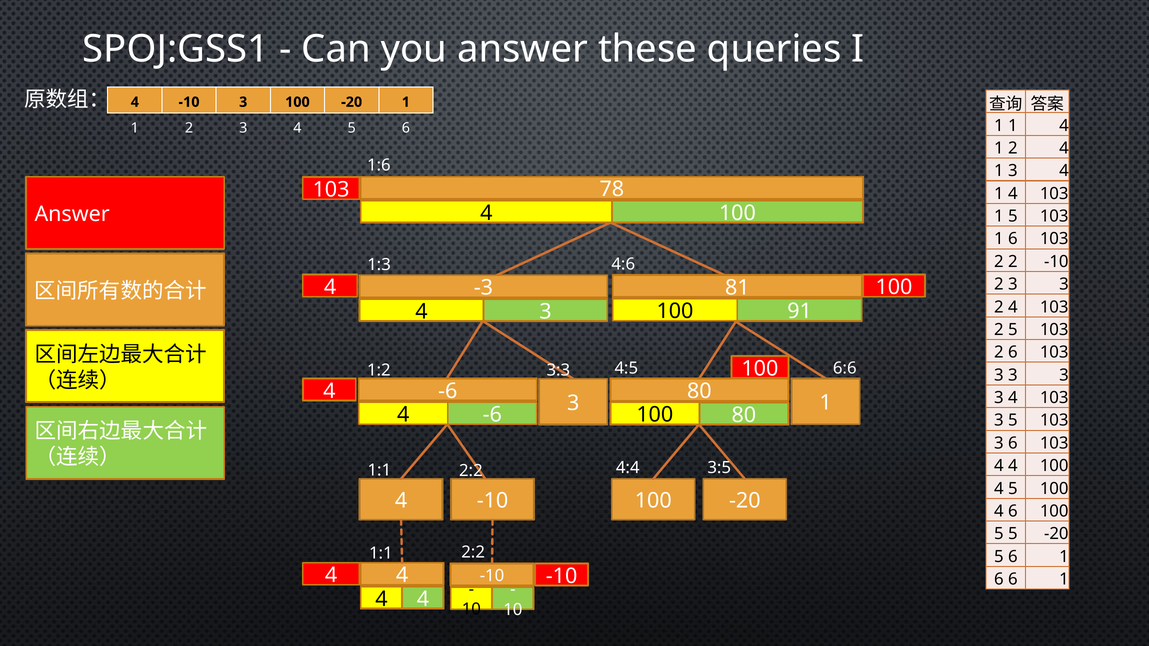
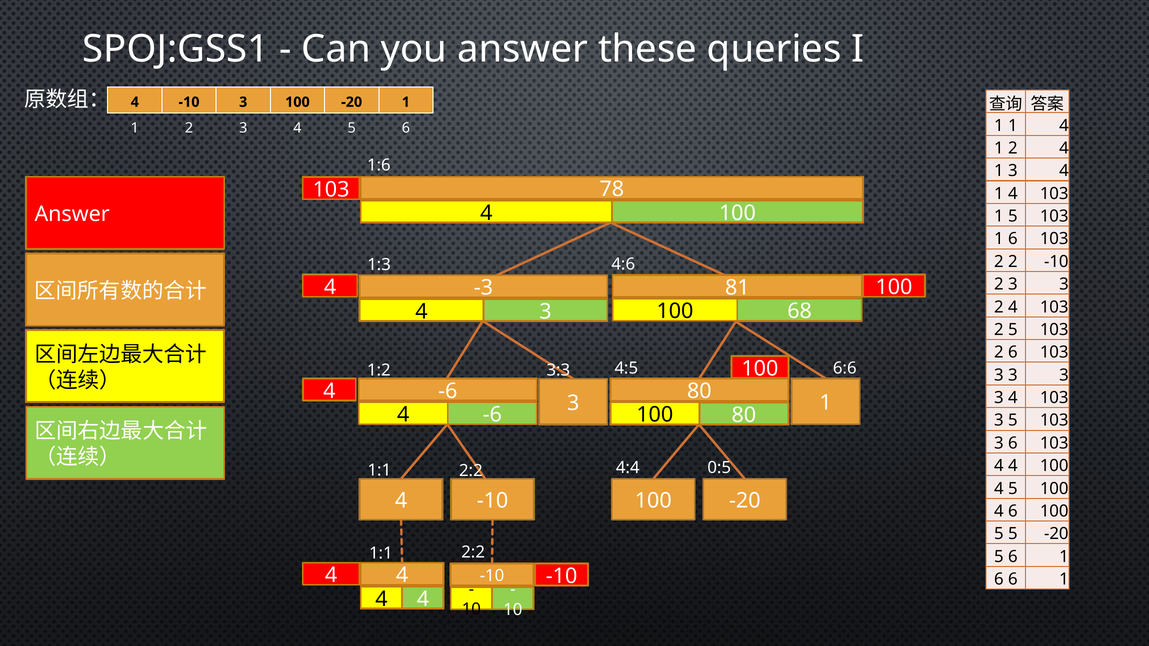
91: 91 -> 68
3:5: 3:5 -> 0:5
